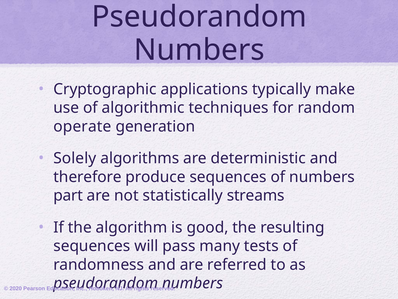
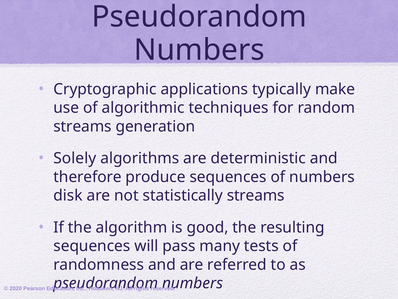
operate at (82, 126): operate -> streams
part: part -> disk
